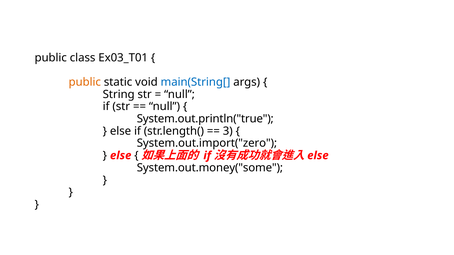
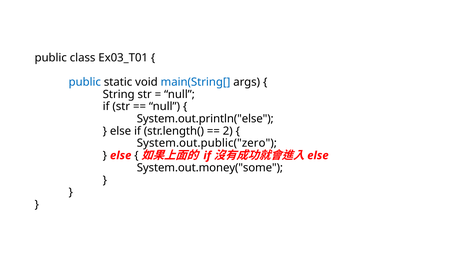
public at (85, 82) colour: orange -> blue
System.out.println("true: System.out.println("true -> System.out.println("else
3: 3 -> 2
System.out.import("zero: System.out.import("zero -> System.out.public("zero
